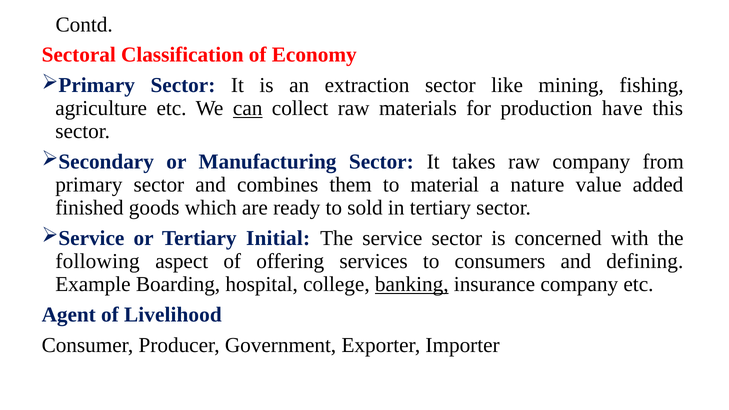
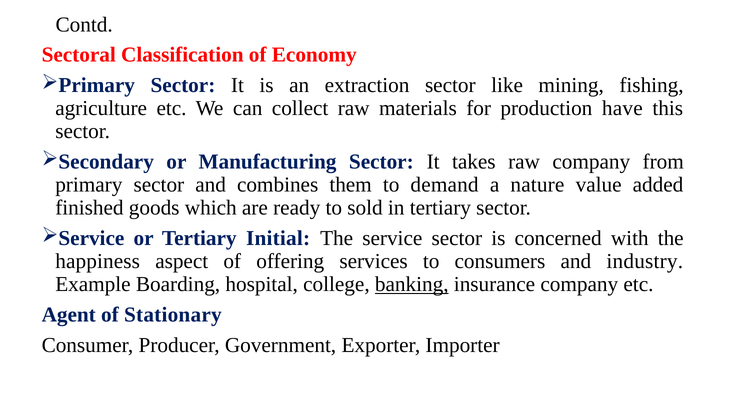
can underline: present -> none
material: material -> demand
following: following -> happiness
defining: defining -> industry
Livelihood: Livelihood -> Stationary
